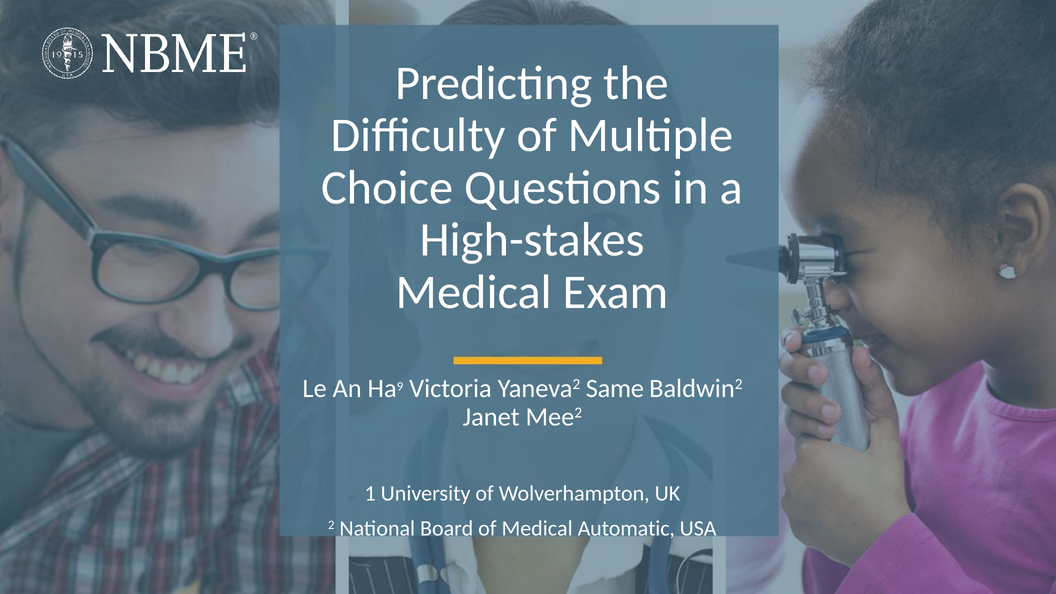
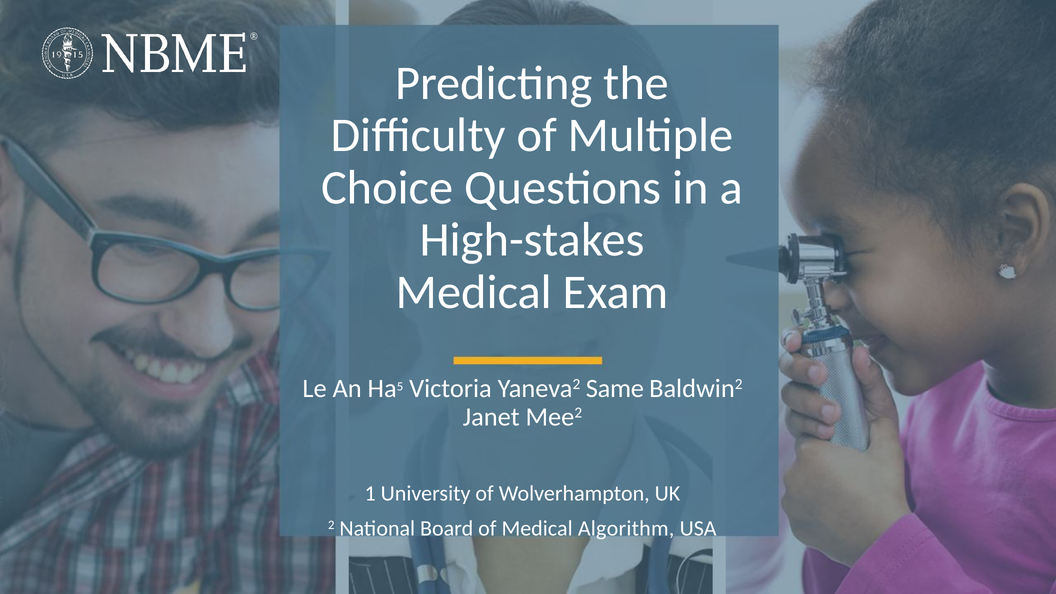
9: 9 -> 5
Automatic: Automatic -> Algorithm
